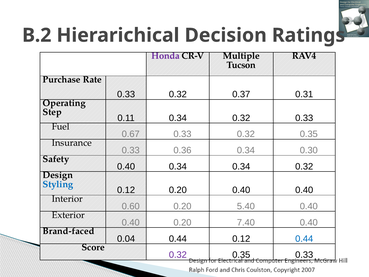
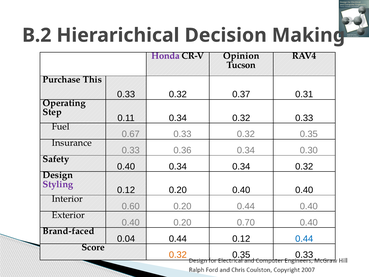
Ratings: Ratings -> Making
Multiple: Multiple -> Opinion
Rate: Rate -> This
Styling colour: blue -> purple
0.20 5.40: 5.40 -> 0.44
7.40: 7.40 -> 0.70
0.32 at (178, 255) colour: purple -> orange
